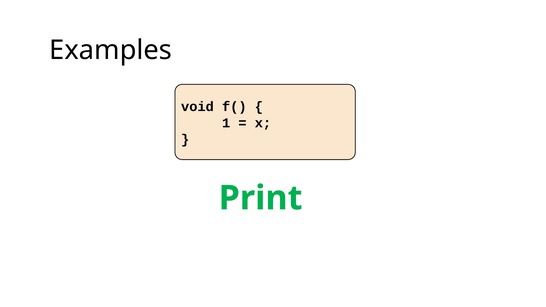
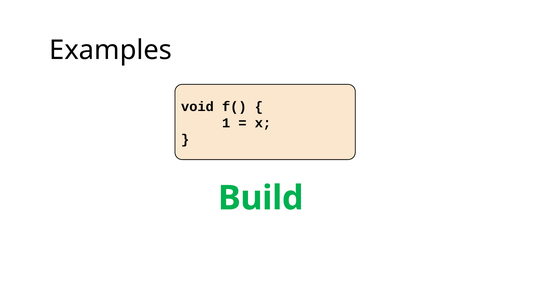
Print: Print -> Build
